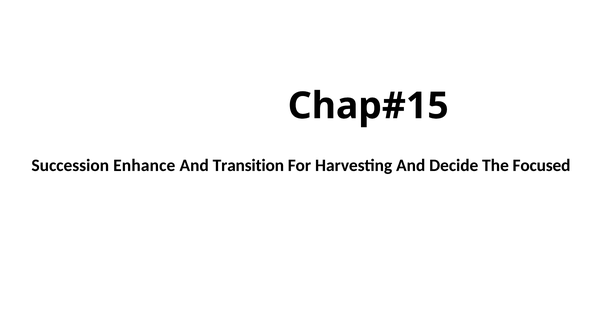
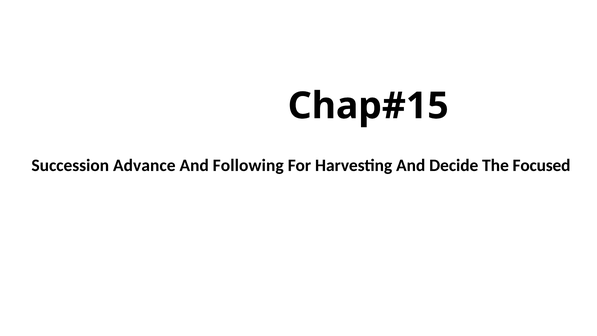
Enhance: Enhance -> Advance
Transition: Transition -> Following
